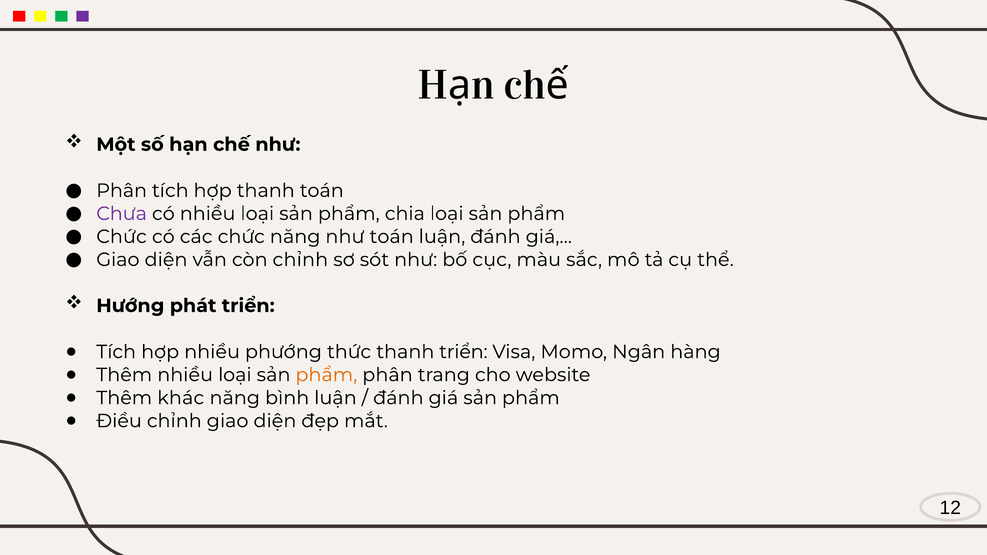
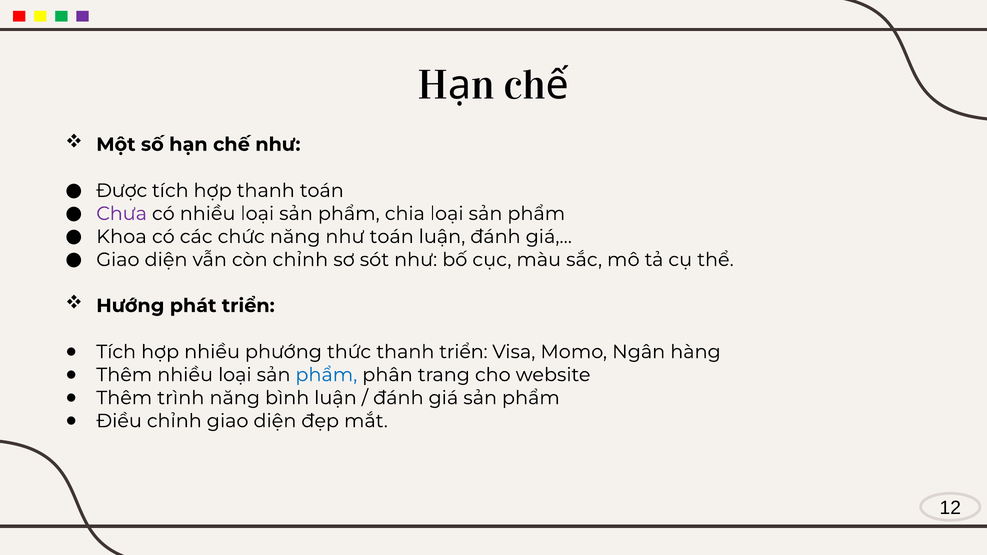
Phân at (122, 191): Phân -> Được
Chức at (122, 237): Chức -> Khoa
phẩm at (326, 375) colour: orange -> blue
khác: khác -> trình
